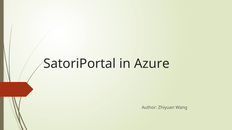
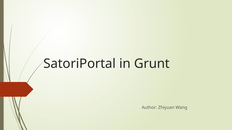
Azure: Azure -> Grunt
